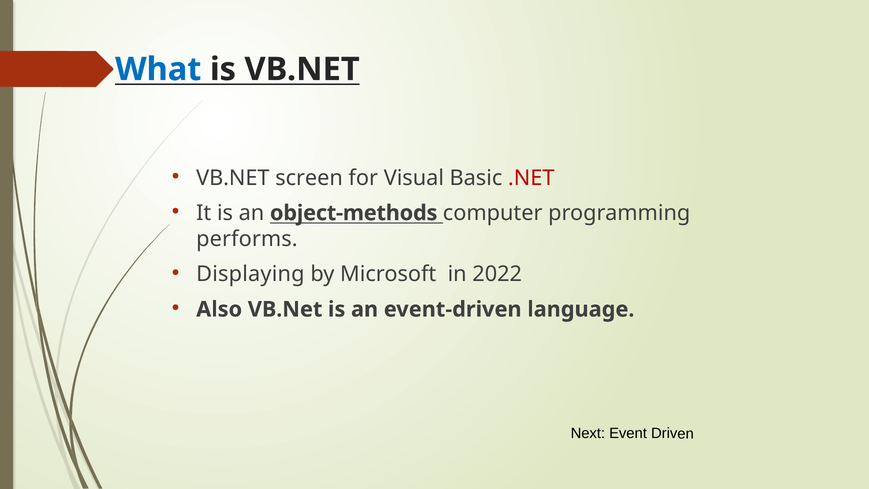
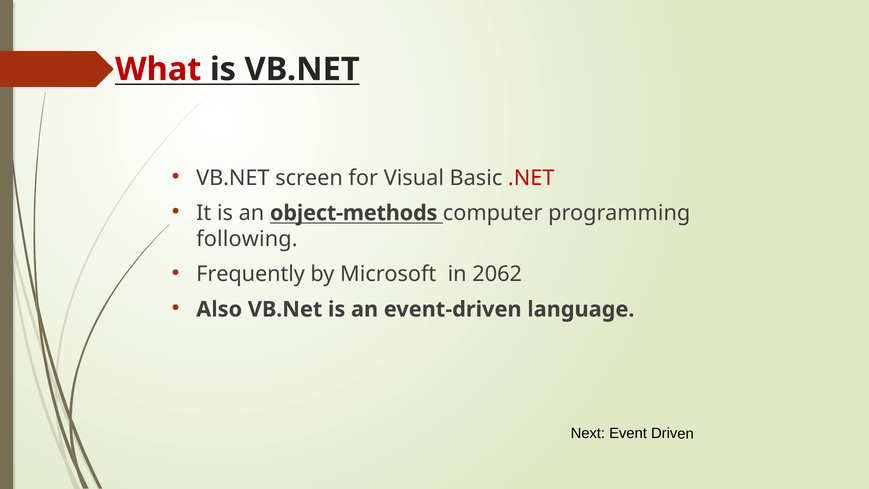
What colour: blue -> red
performs: performs -> following
Displaying: Displaying -> Frequently
2022: 2022 -> 2062
